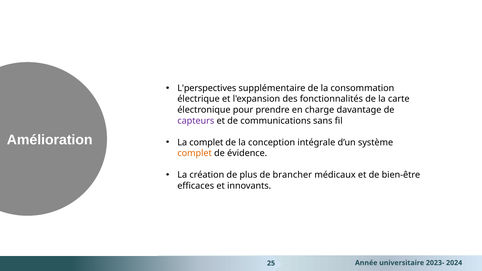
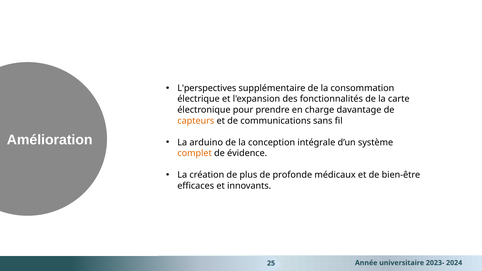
capteurs colour: purple -> orange
La complet: complet -> arduino
brancher: brancher -> profonde
